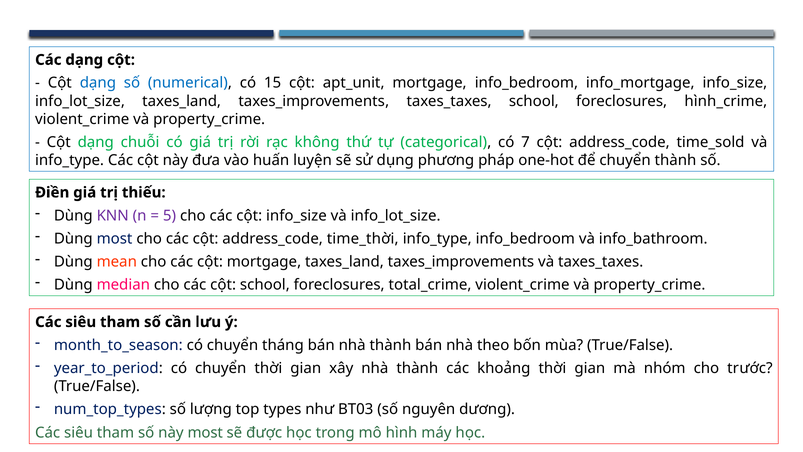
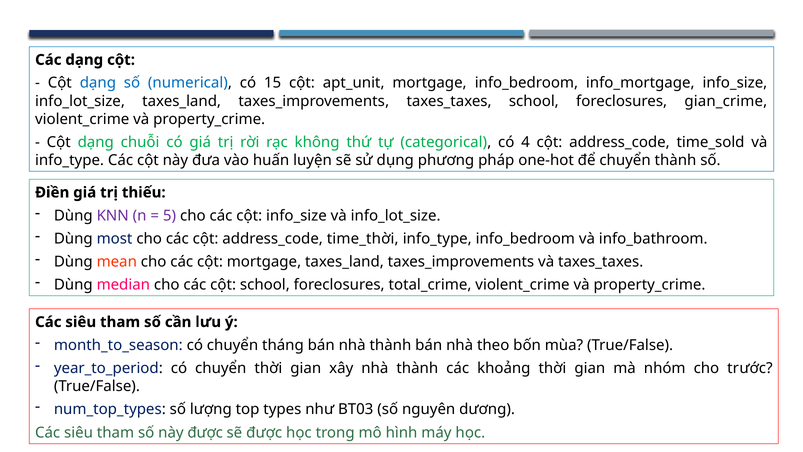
hình_crime: hình_crime -> gian_crime
7: 7 -> 4
này most: most -> được
